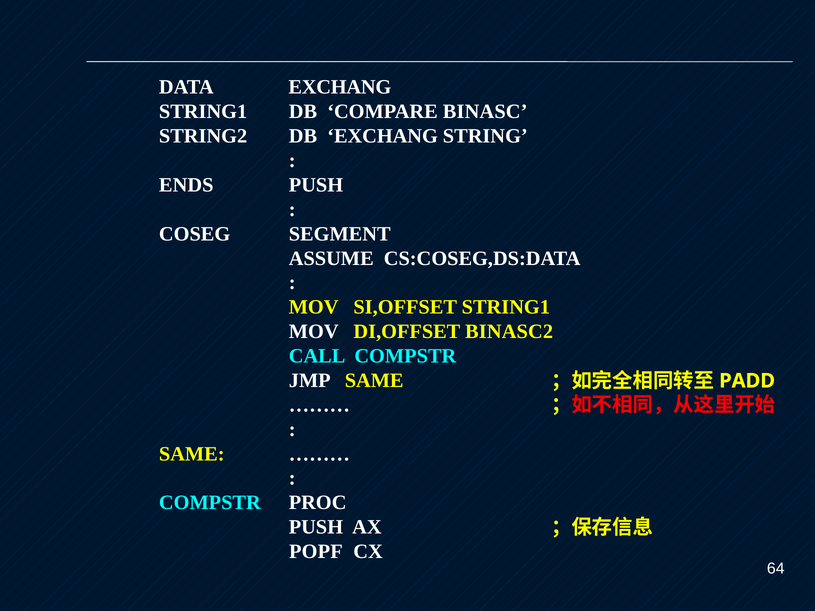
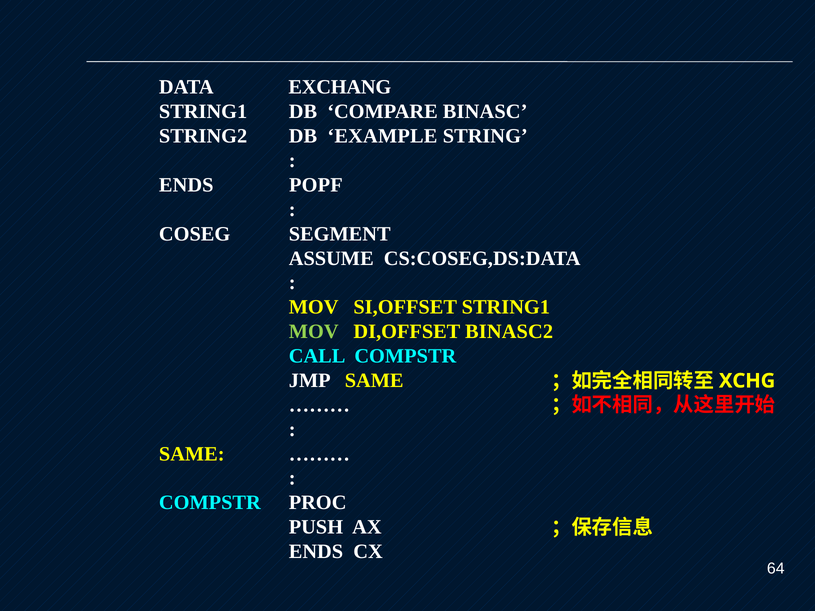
DB EXCHANG: EXCHANG -> EXAMPLE
PUSH at (316, 185): PUSH -> POPF
MOV at (314, 332) colour: white -> light green
PADD: PADD -> XCHG
POPF at (316, 552): POPF -> ENDS
